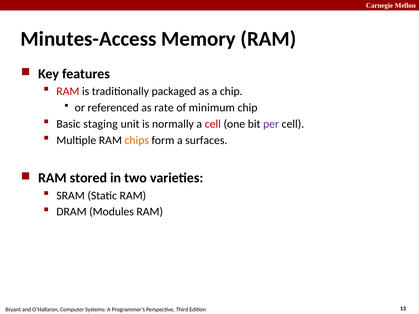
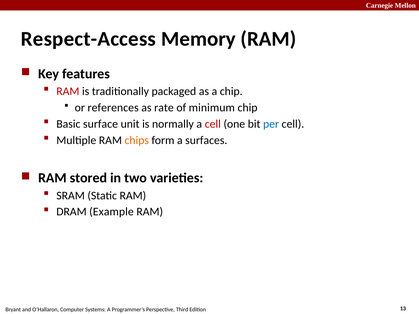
Minutes-Access: Minutes-Access -> Respect-Access
referenced: referenced -> references
staging: staging -> surface
per colour: purple -> blue
Modules: Modules -> Example
